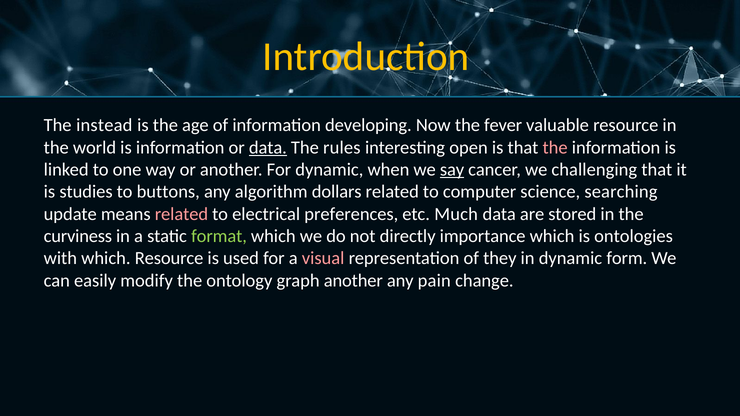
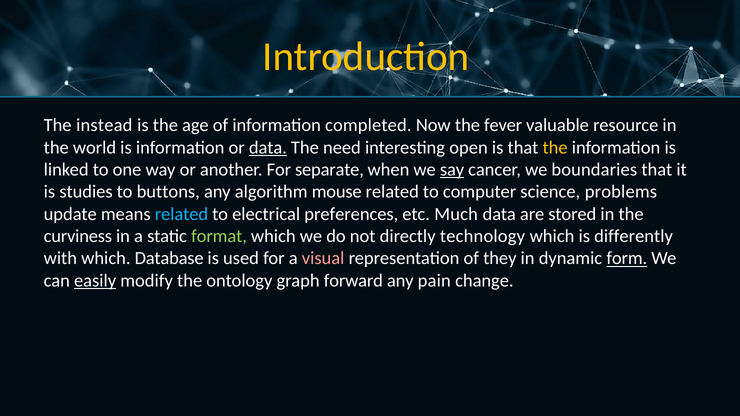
developing: developing -> completed
rules: rules -> need
the at (555, 148) colour: pink -> yellow
For dynamic: dynamic -> separate
challenging: challenging -> boundaries
dollars: dollars -> mouse
searching: searching -> problems
related at (181, 214) colour: pink -> light blue
importance: importance -> technology
ontologies: ontologies -> differently
which Resource: Resource -> Database
form underline: none -> present
easily underline: none -> present
graph another: another -> forward
